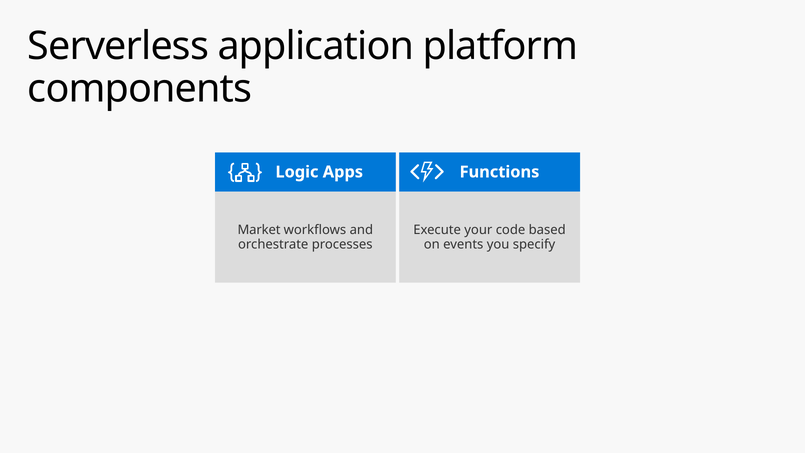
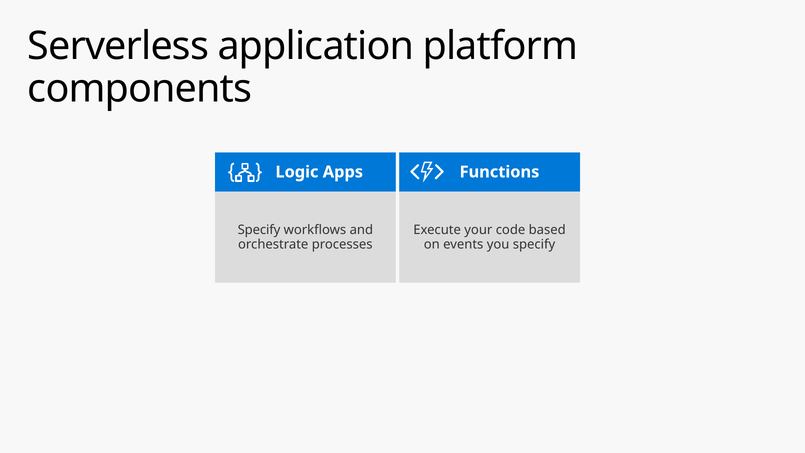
Market at (259, 230): Market -> Specify
